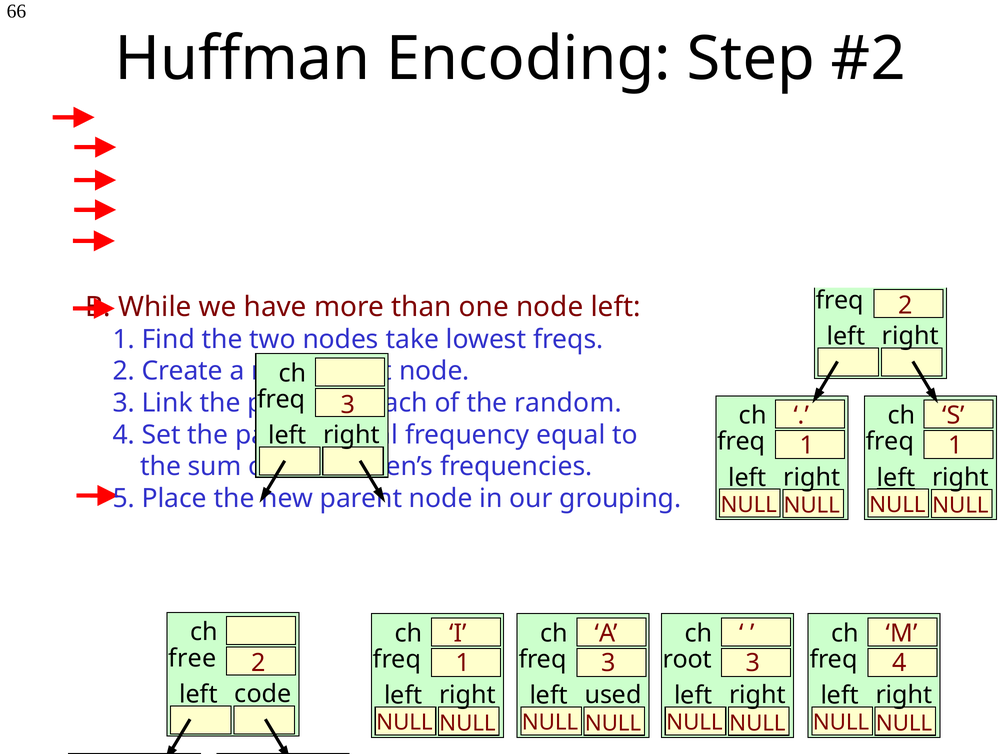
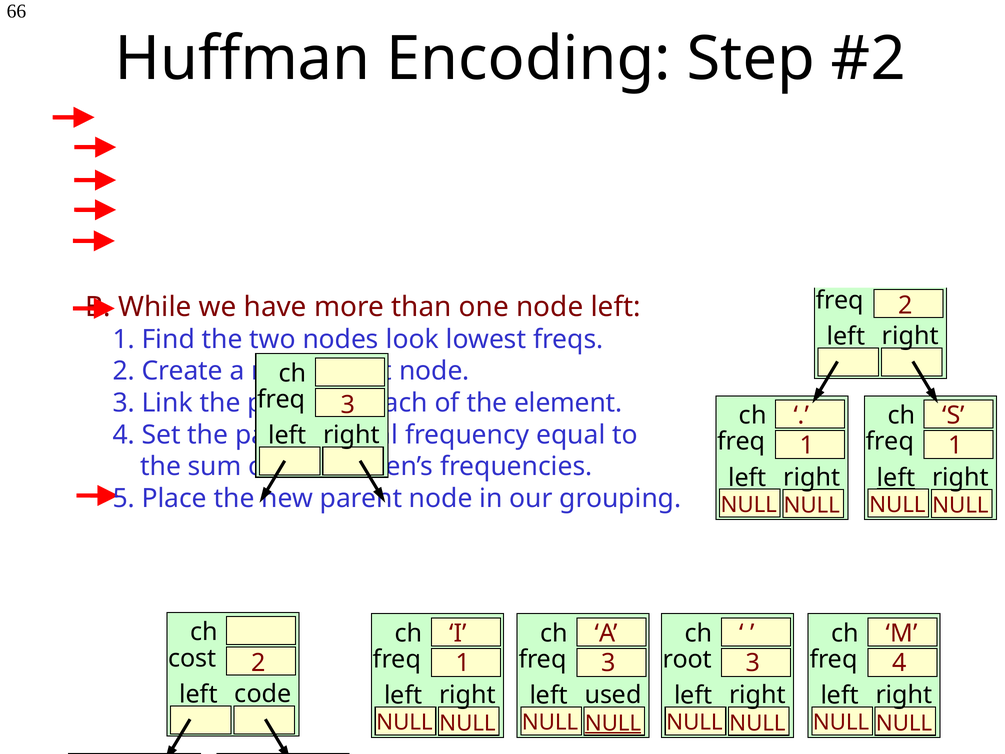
take: take -> look
random: random -> element
free: free -> cost
NULL at (613, 723) underline: none -> present
